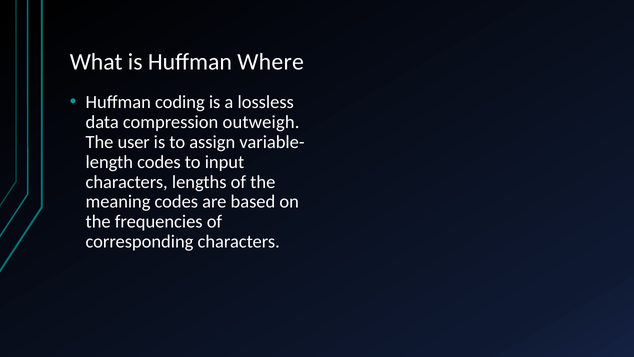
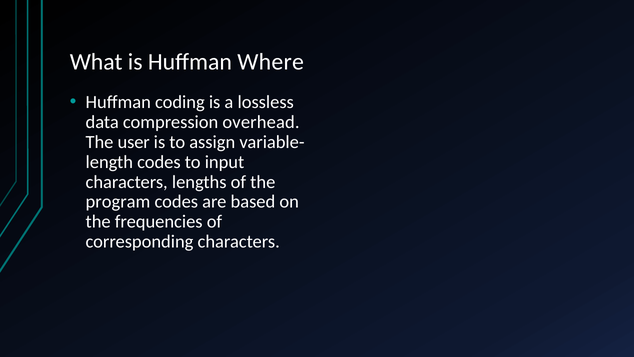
outweigh: outweigh -> overhead
meaning: meaning -> program
